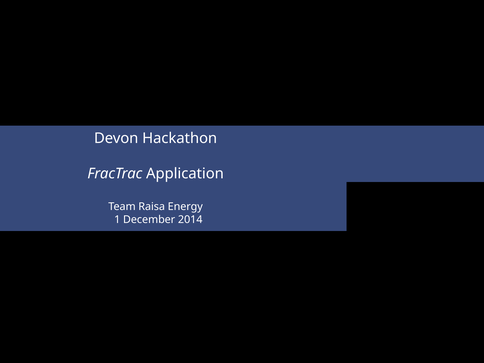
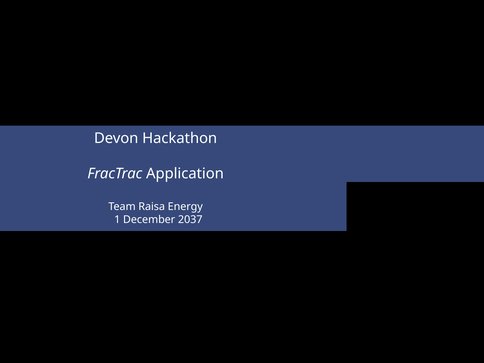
2014: 2014 -> 2037
